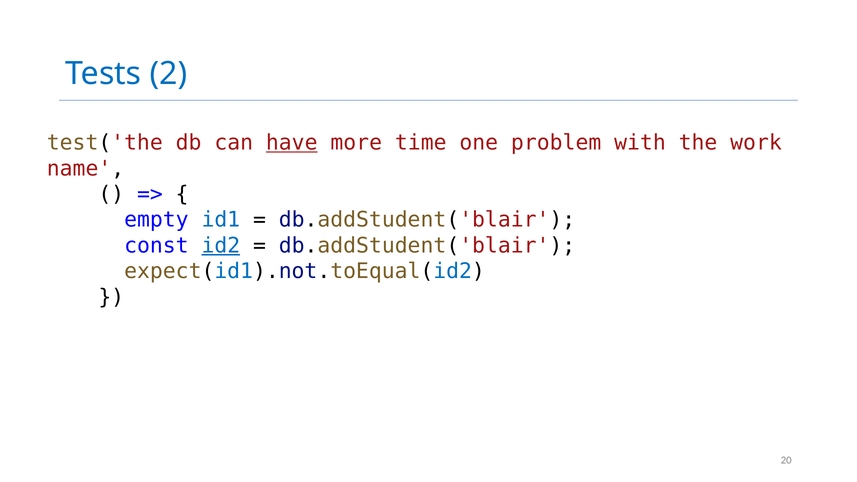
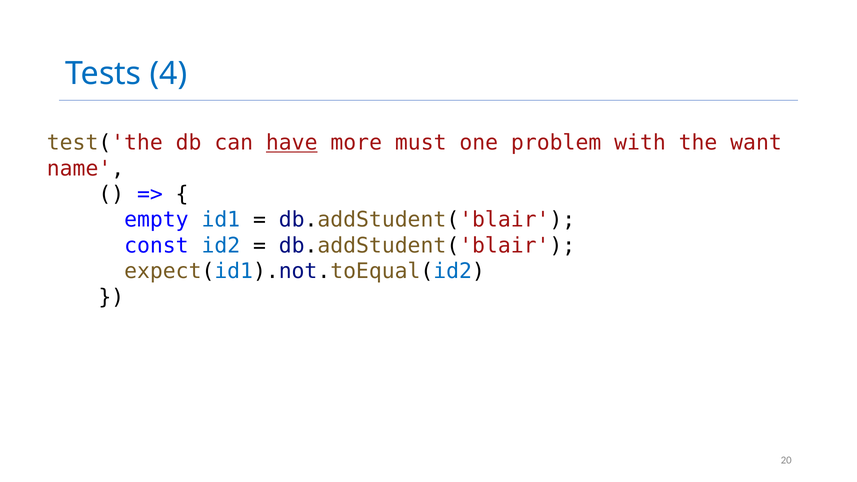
2: 2 -> 4
time: time -> must
work: work -> want
id2 underline: present -> none
